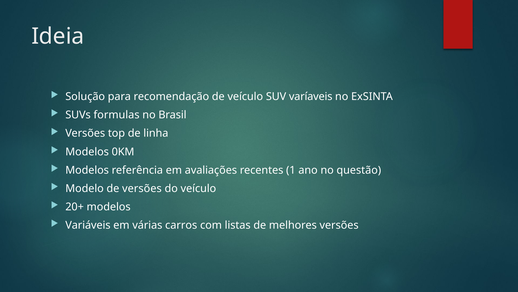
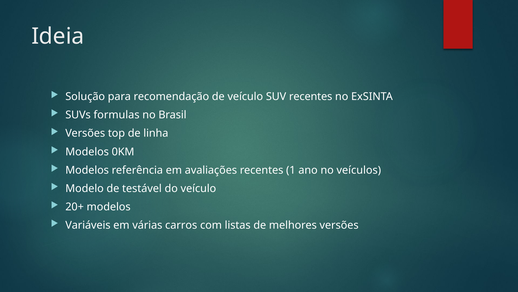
SUV varíaveis: varíaveis -> recentes
questão: questão -> veículos
de versões: versões -> testável
